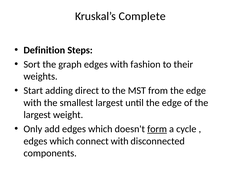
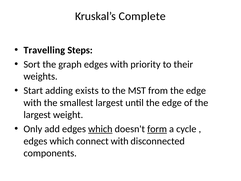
Definition: Definition -> Travelling
fashion: fashion -> priority
direct: direct -> exists
which at (100, 129) underline: none -> present
